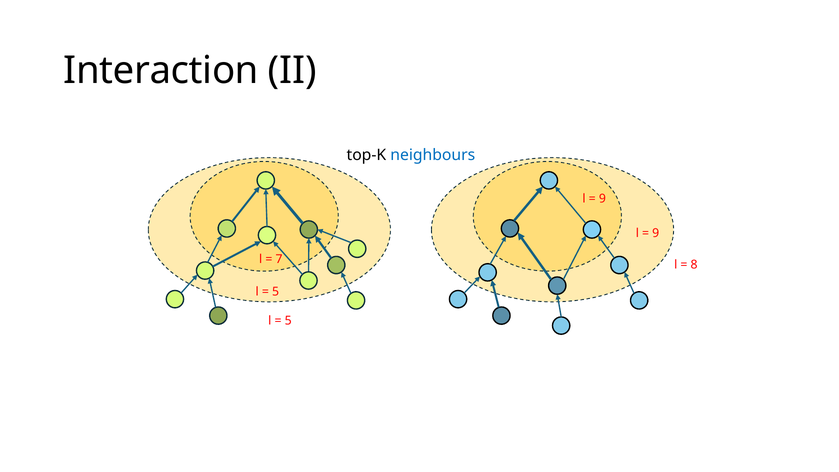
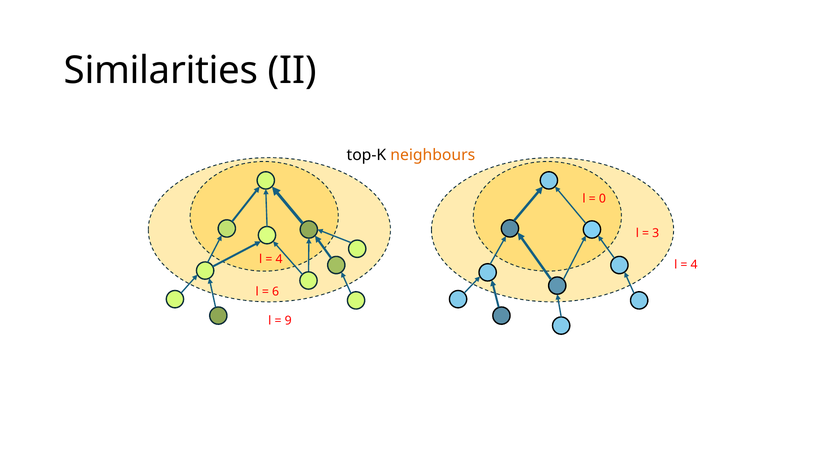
Interaction: Interaction -> Similarities
neighbours colour: blue -> orange
9 at (602, 199): 9 -> 0
9 at (656, 233): 9 -> 3
7 at (279, 259): 7 -> 4
8 at (694, 265): 8 -> 4
5 at (276, 292): 5 -> 6
5 at (288, 321): 5 -> 9
